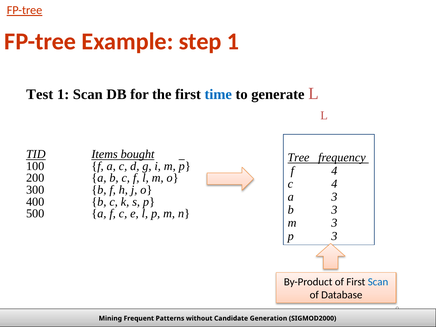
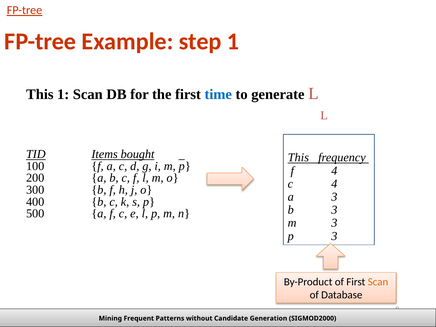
Test at (40, 94): Test -> This
Tree at (298, 158): Tree -> This
Scan at (378, 282) colour: blue -> orange
